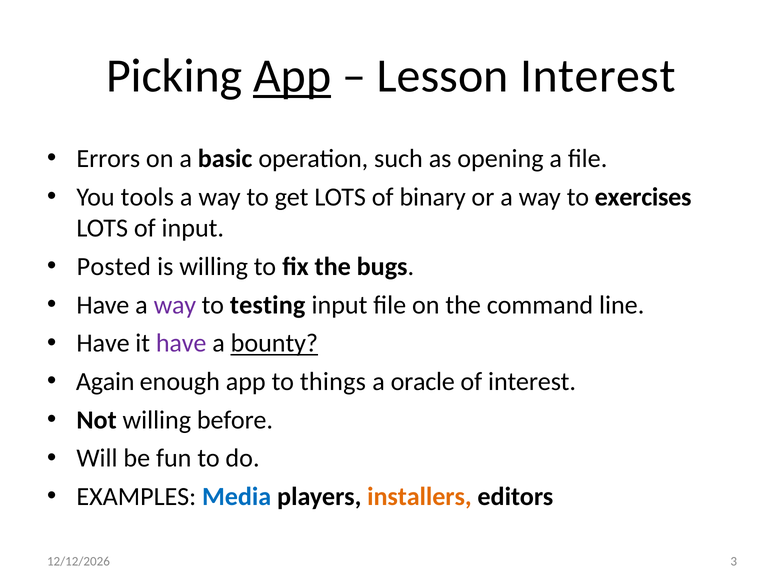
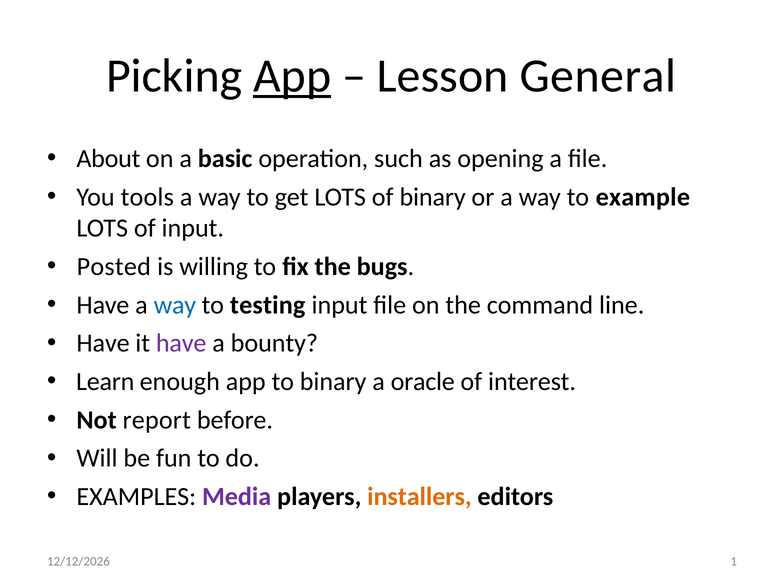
Lesson Interest: Interest -> General
Errors: Errors -> About
exercises: exercises -> example
way at (175, 305) colour: purple -> blue
bounty underline: present -> none
Again: Again -> Learn
to things: things -> binary
Not willing: willing -> report
Media colour: blue -> purple
3: 3 -> 1
